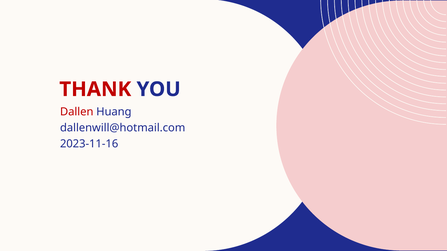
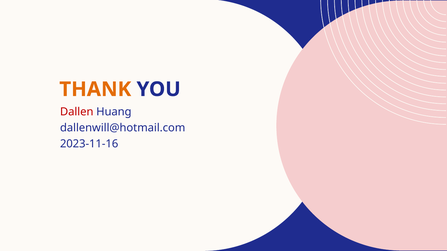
THANK colour: red -> orange
